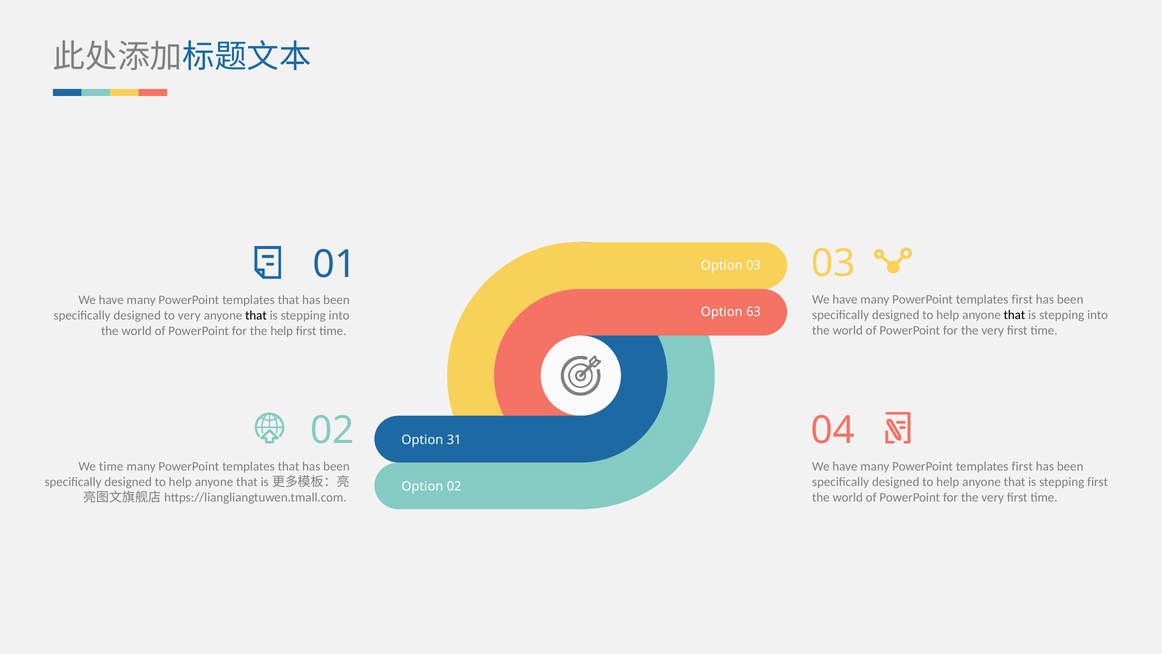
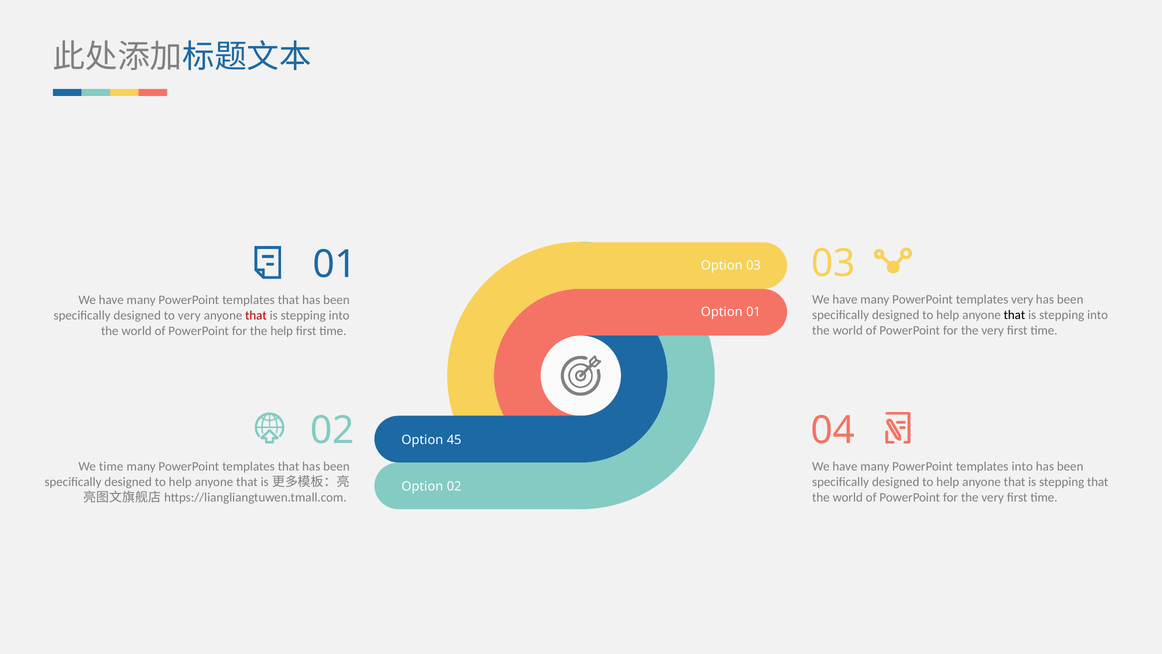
first at (1022, 299): first -> very
Option 63: 63 -> 01
that at (256, 316) colour: black -> red
31: 31 -> 45
first at (1022, 466): first -> into
stepping first: first -> that
